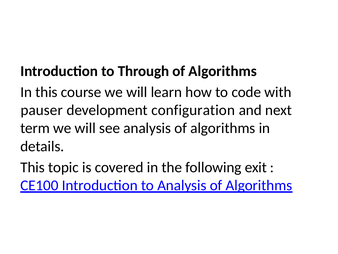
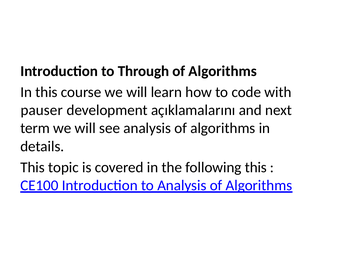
configuration: configuration -> açıklamalarını
following exit: exit -> this
